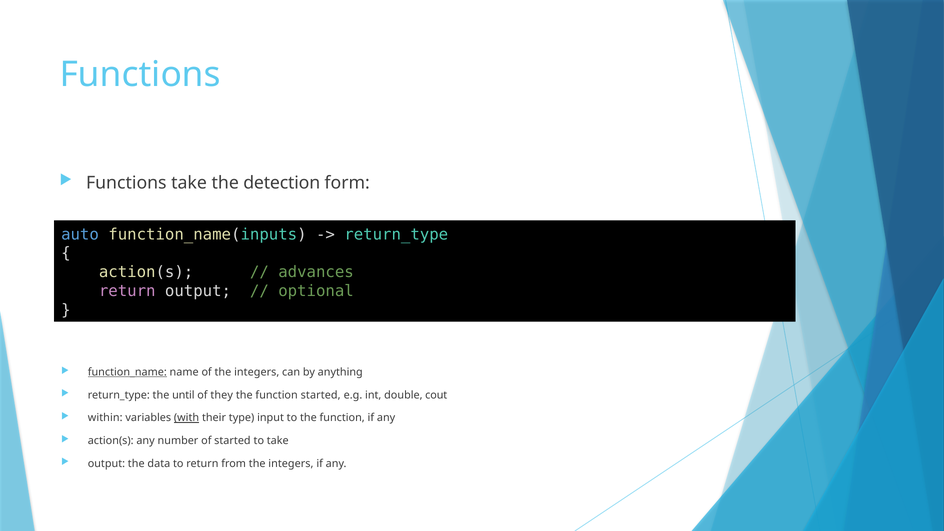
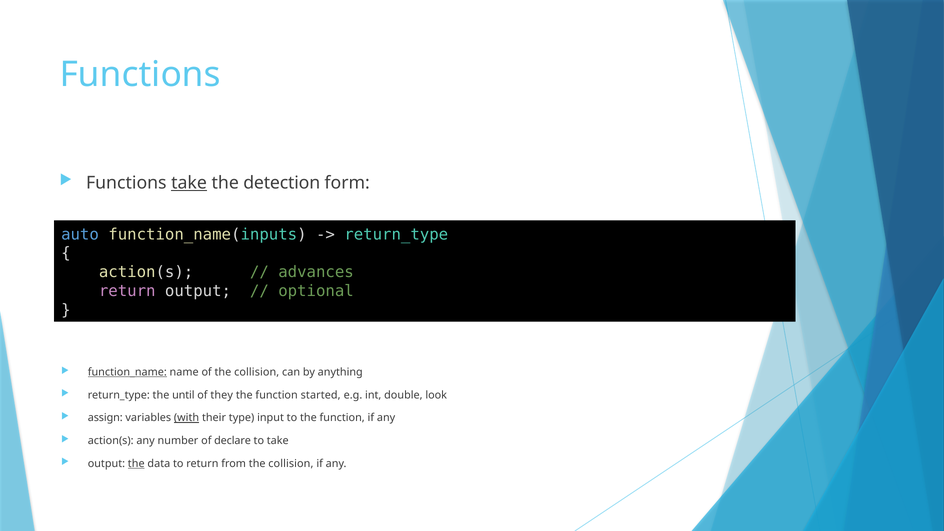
take at (189, 183) underline: none -> present
of the integers: integers -> collision
cout: cout -> look
within: within -> assign
of started: started -> declare
the at (136, 464) underline: none -> present
from the integers: integers -> collision
